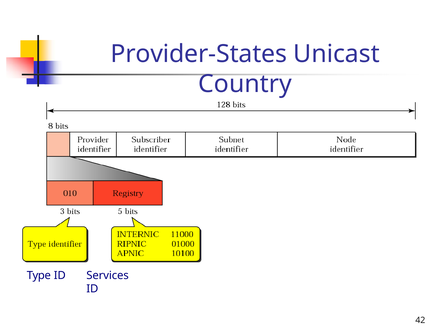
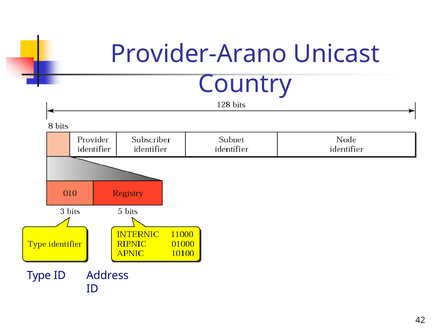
Provider-States: Provider-States -> Provider-Arano
Services: Services -> Address
